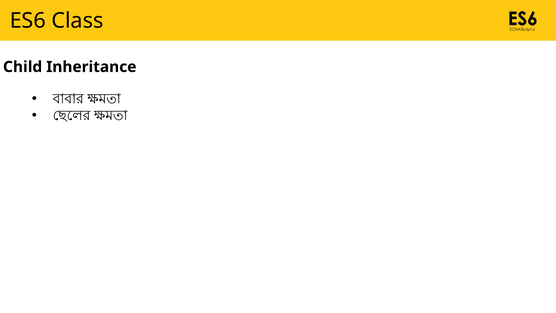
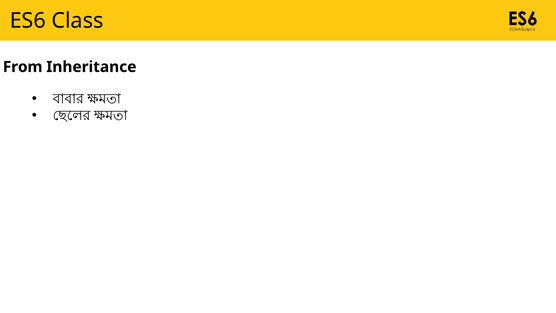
Child: Child -> From
